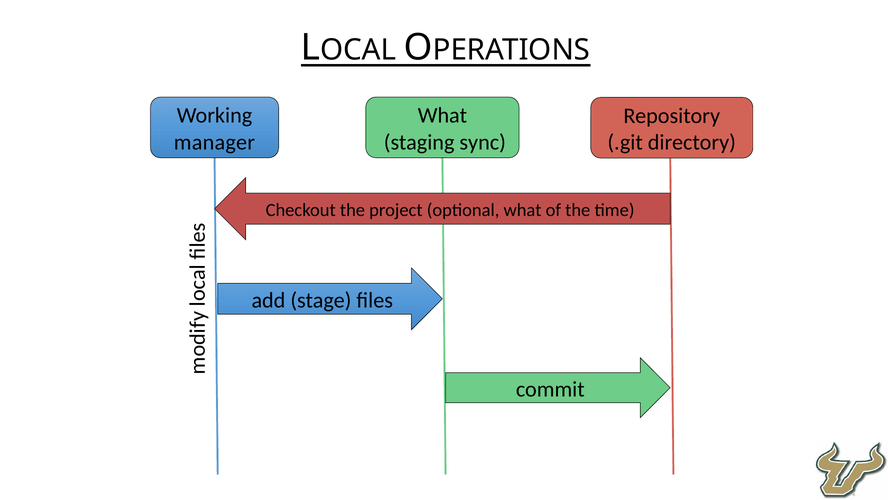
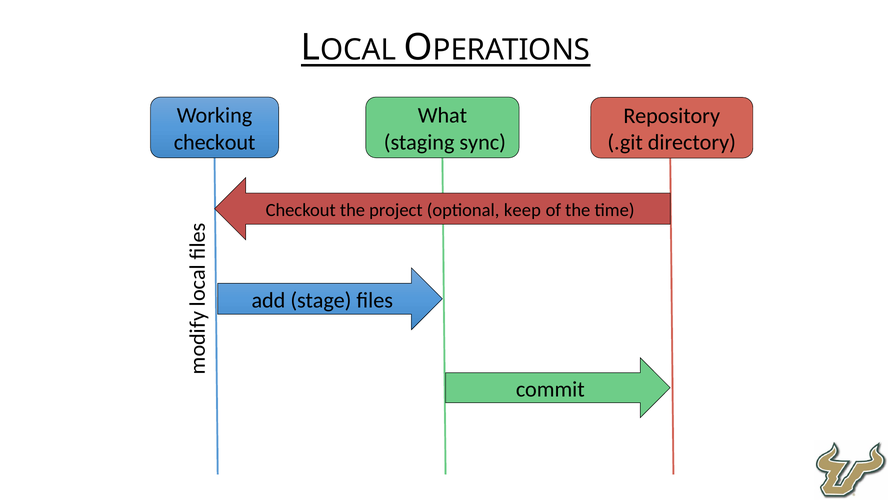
manager at (214, 142): manager -> checkout
optional what: what -> keep
